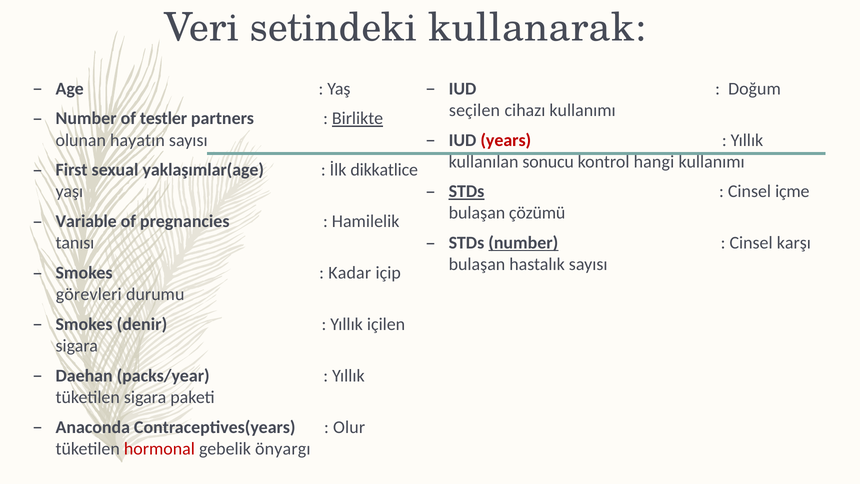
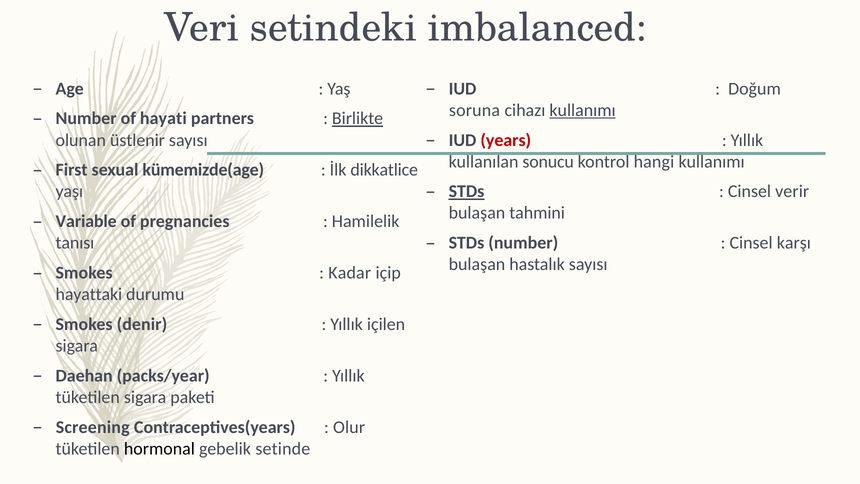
kullanarak: kullanarak -> imbalanced
seçilen: seçilen -> soruna
kullanımı at (583, 110) underline: none -> present
testler: testler -> hayati
hayatın: hayatın -> üstlenir
yaklaşımlar(age: yaklaşımlar(age -> kümemizde(age
içme: içme -> verir
çözümü: çözümü -> tahmini
number at (523, 243) underline: present -> none
görevleri: görevleri -> hayattaki
Anaconda: Anaconda -> Screening
hormonal colour: red -> black
önyargı: önyargı -> setinde
